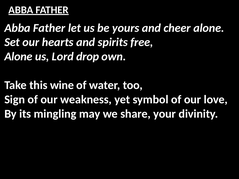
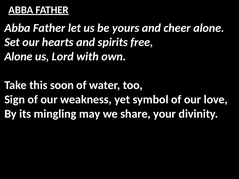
drop: drop -> with
wine: wine -> soon
